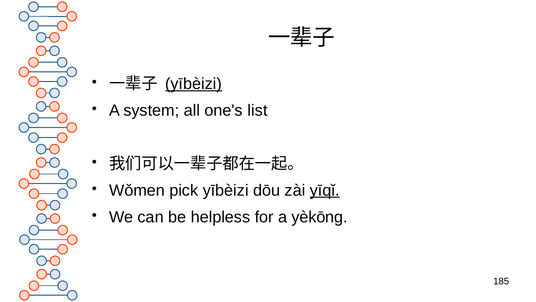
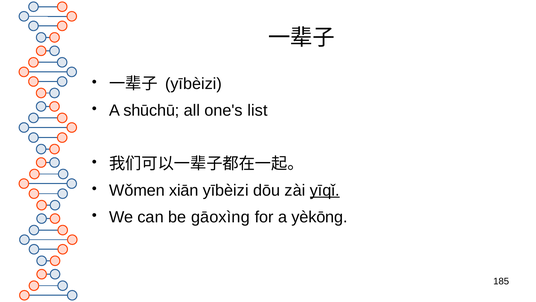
yībèizi at (194, 84) underline: present -> none
system: system -> shūchū
pick: pick -> xiān
helpless: helpless -> gāoxìng
